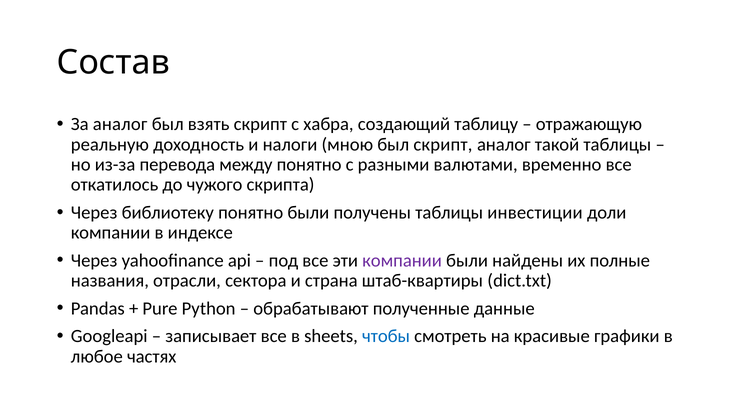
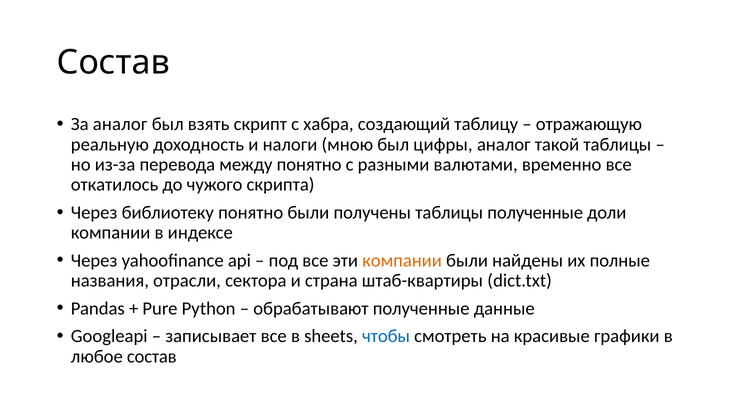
был скрипт: скрипт -> цифры
таблицы инвестиции: инвестиции -> полученные
компании at (402, 261) colour: purple -> orange
любое частях: частях -> состав
